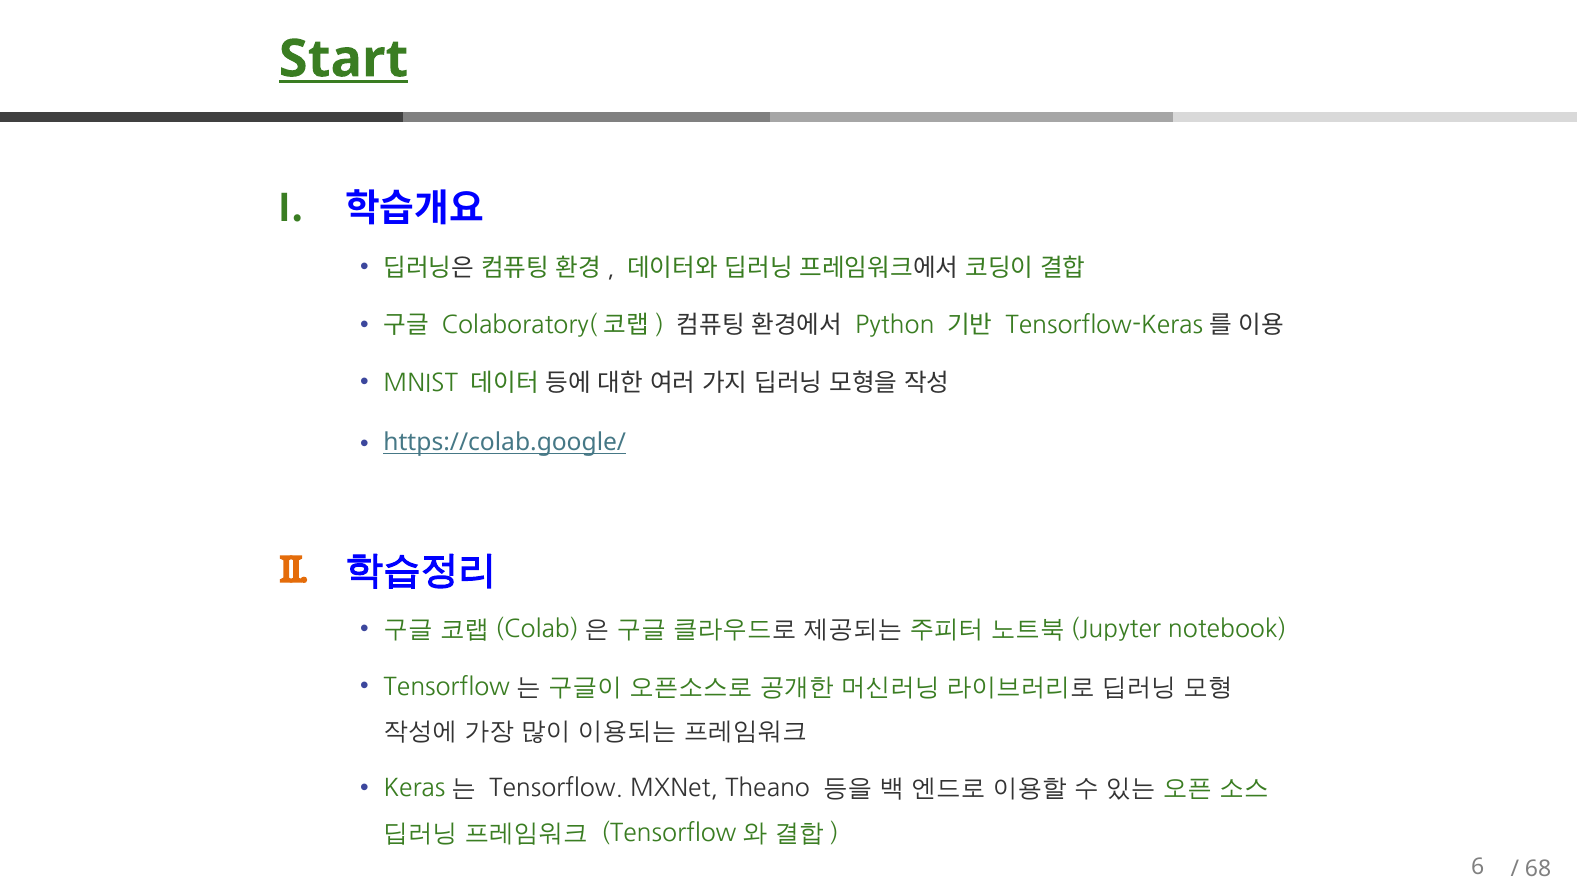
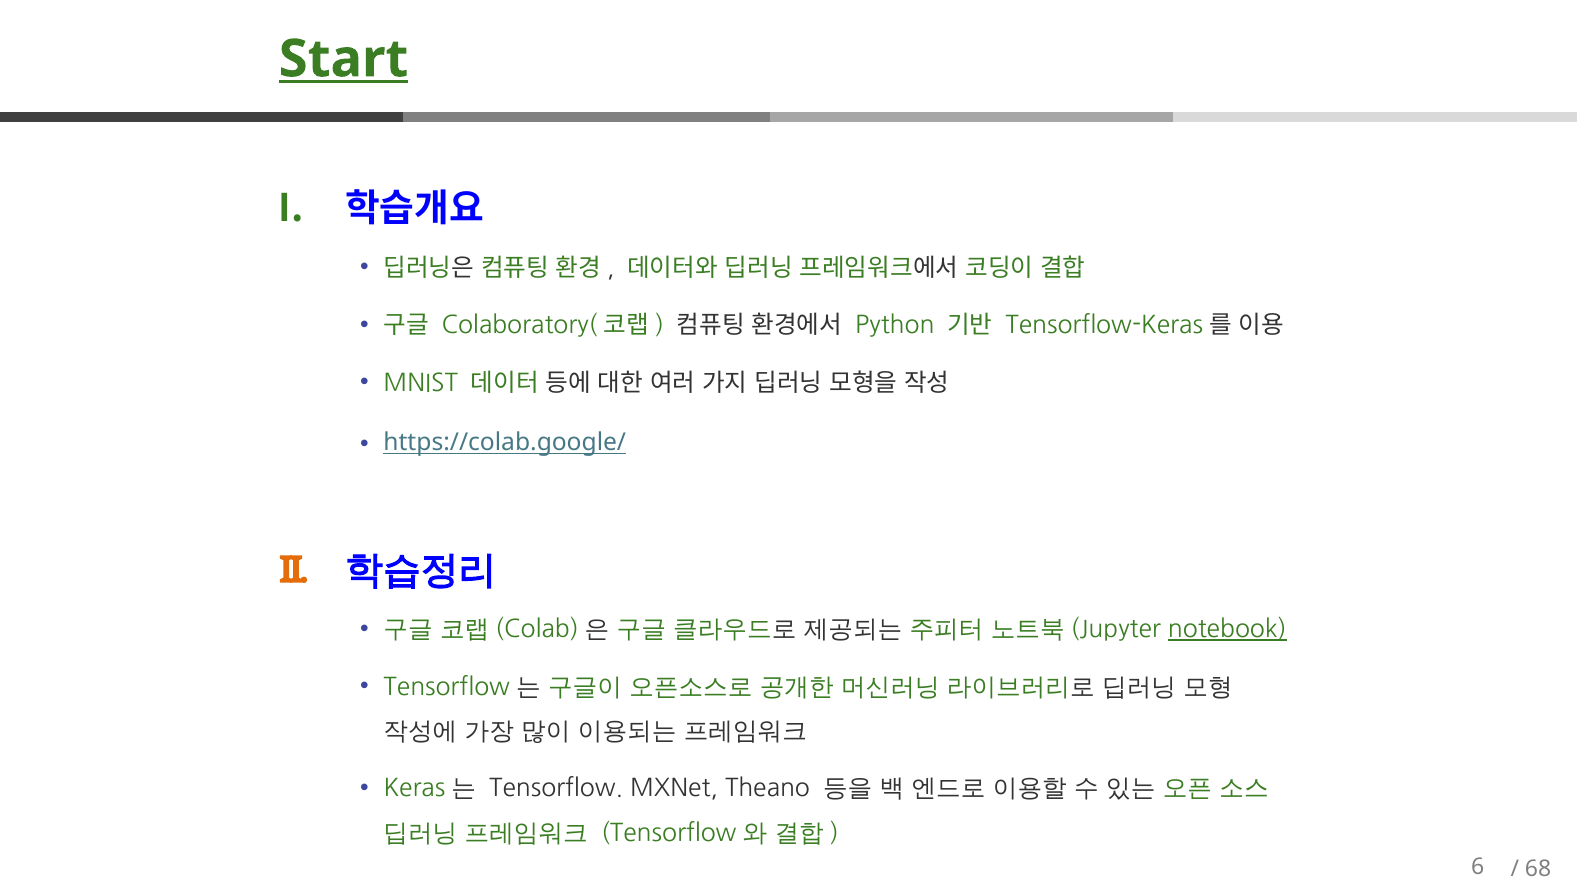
notebook underline: none -> present
